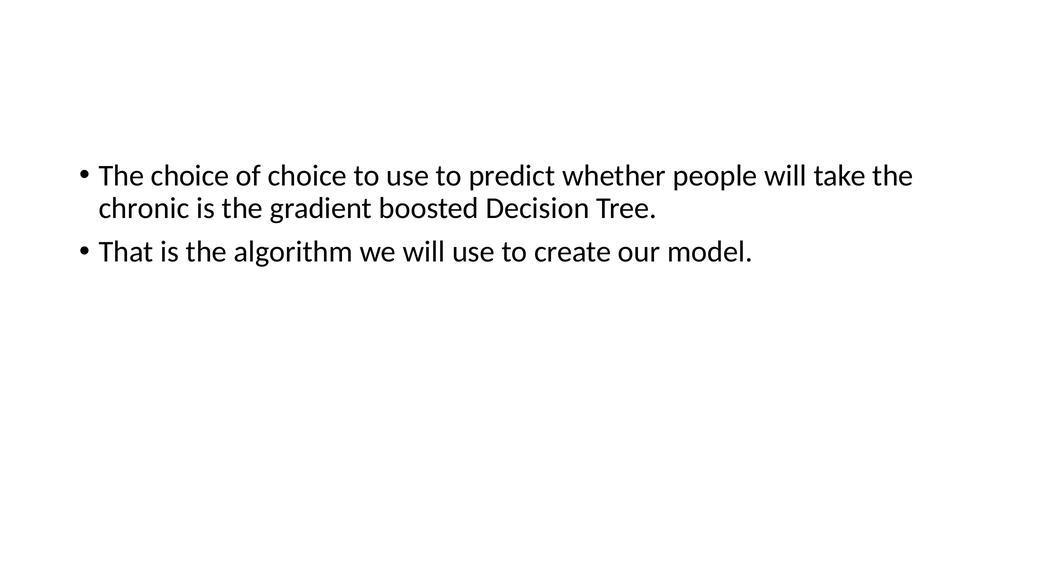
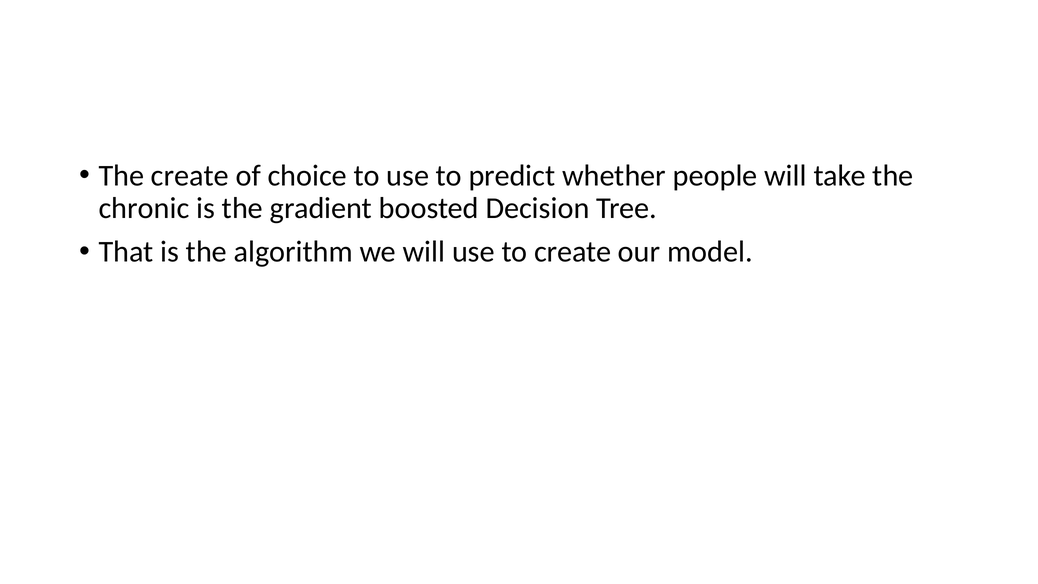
The choice: choice -> create
